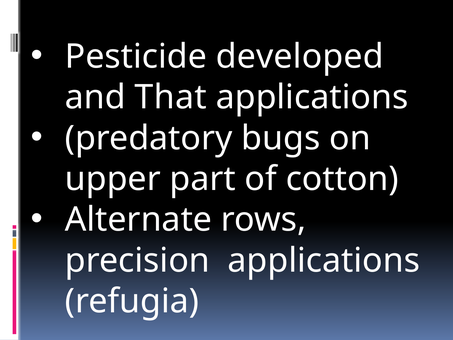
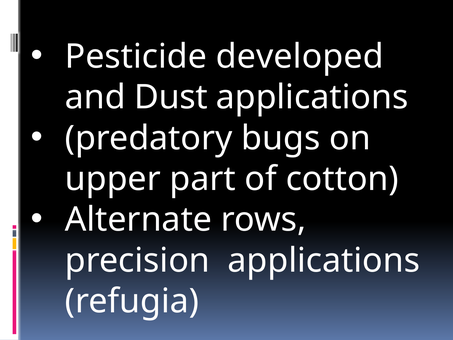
That: That -> Dust
